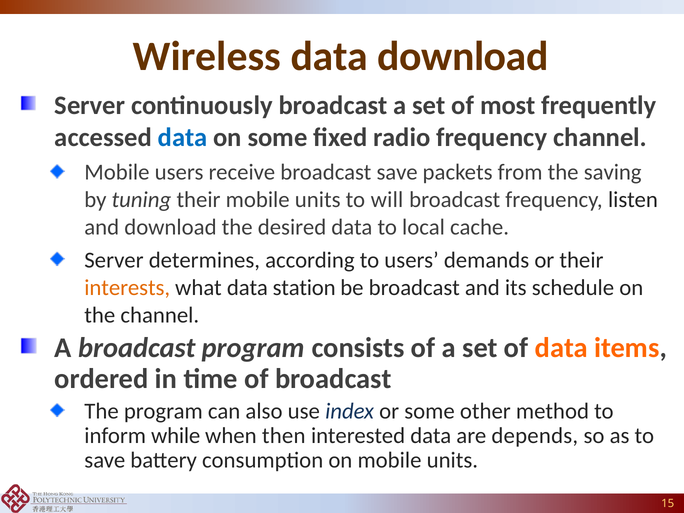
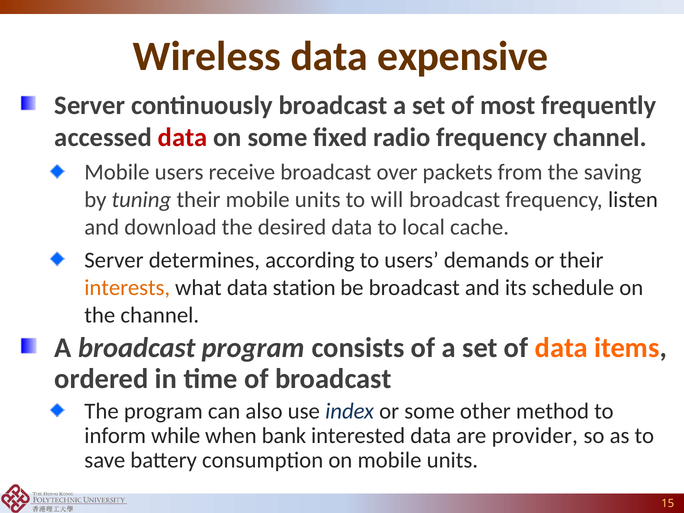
data download: download -> expensive
data at (183, 137) colour: blue -> red
broadcast save: save -> over
then: then -> bank
depends: depends -> provider
